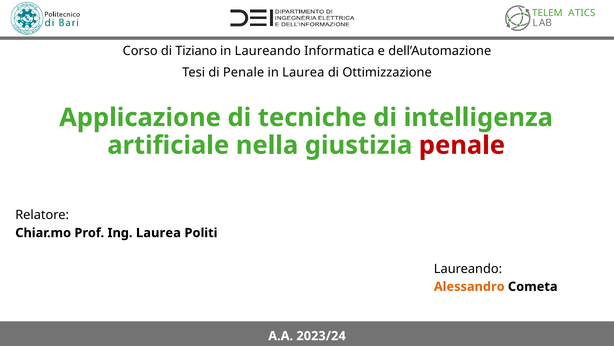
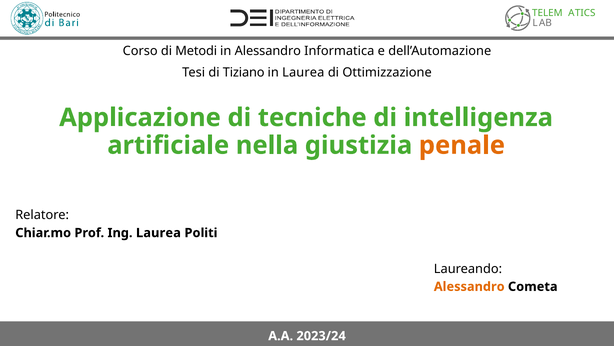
Tiziano: Tiziano -> Metodi
in Laureando: Laureando -> Alessandro
di Penale: Penale -> Tiziano
penale at (462, 145) colour: red -> orange
